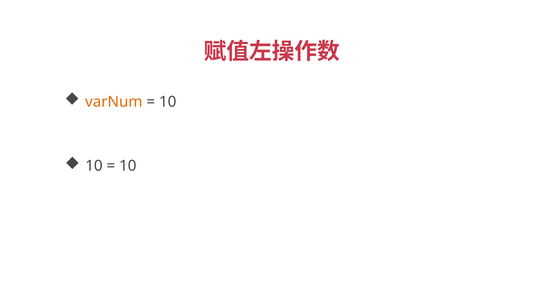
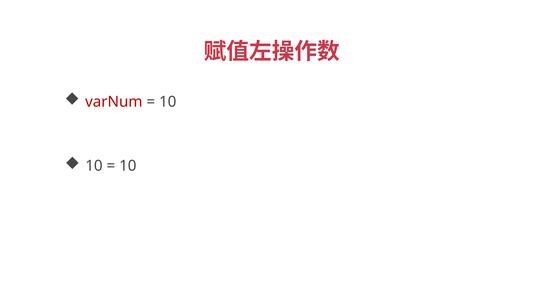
varNum colour: orange -> red
